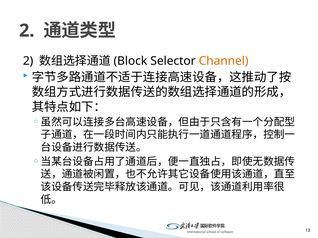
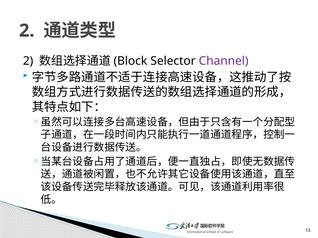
Channel colour: orange -> purple
